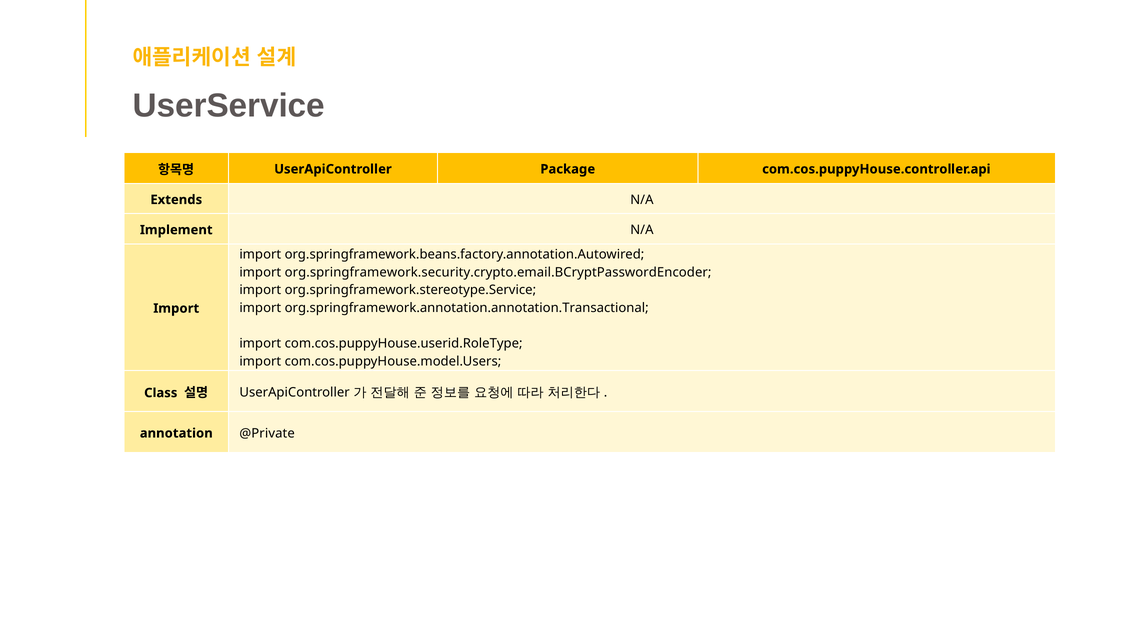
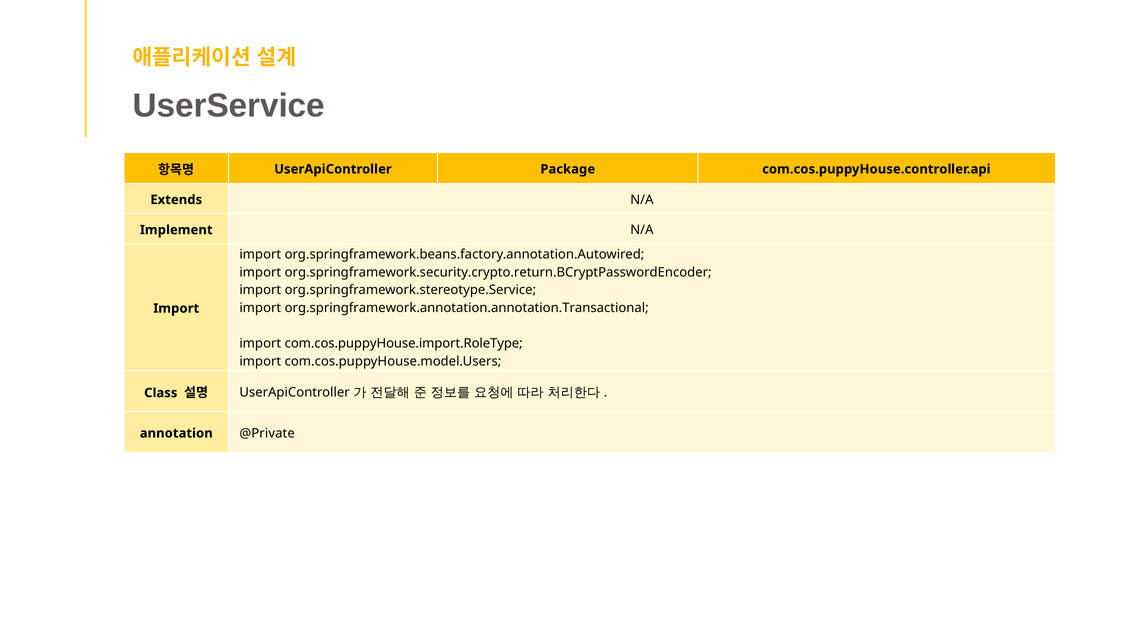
org.springframework.security.crypto.email.BCryptPasswordEncoder: org.springframework.security.crypto.email.BCryptPasswordEncoder -> org.springframework.security.crypto.return.BCryptPasswordEncoder
com.cos.puppyHouse.userid.RoleType: com.cos.puppyHouse.userid.RoleType -> com.cos.puppyHouse.import.RoleType
